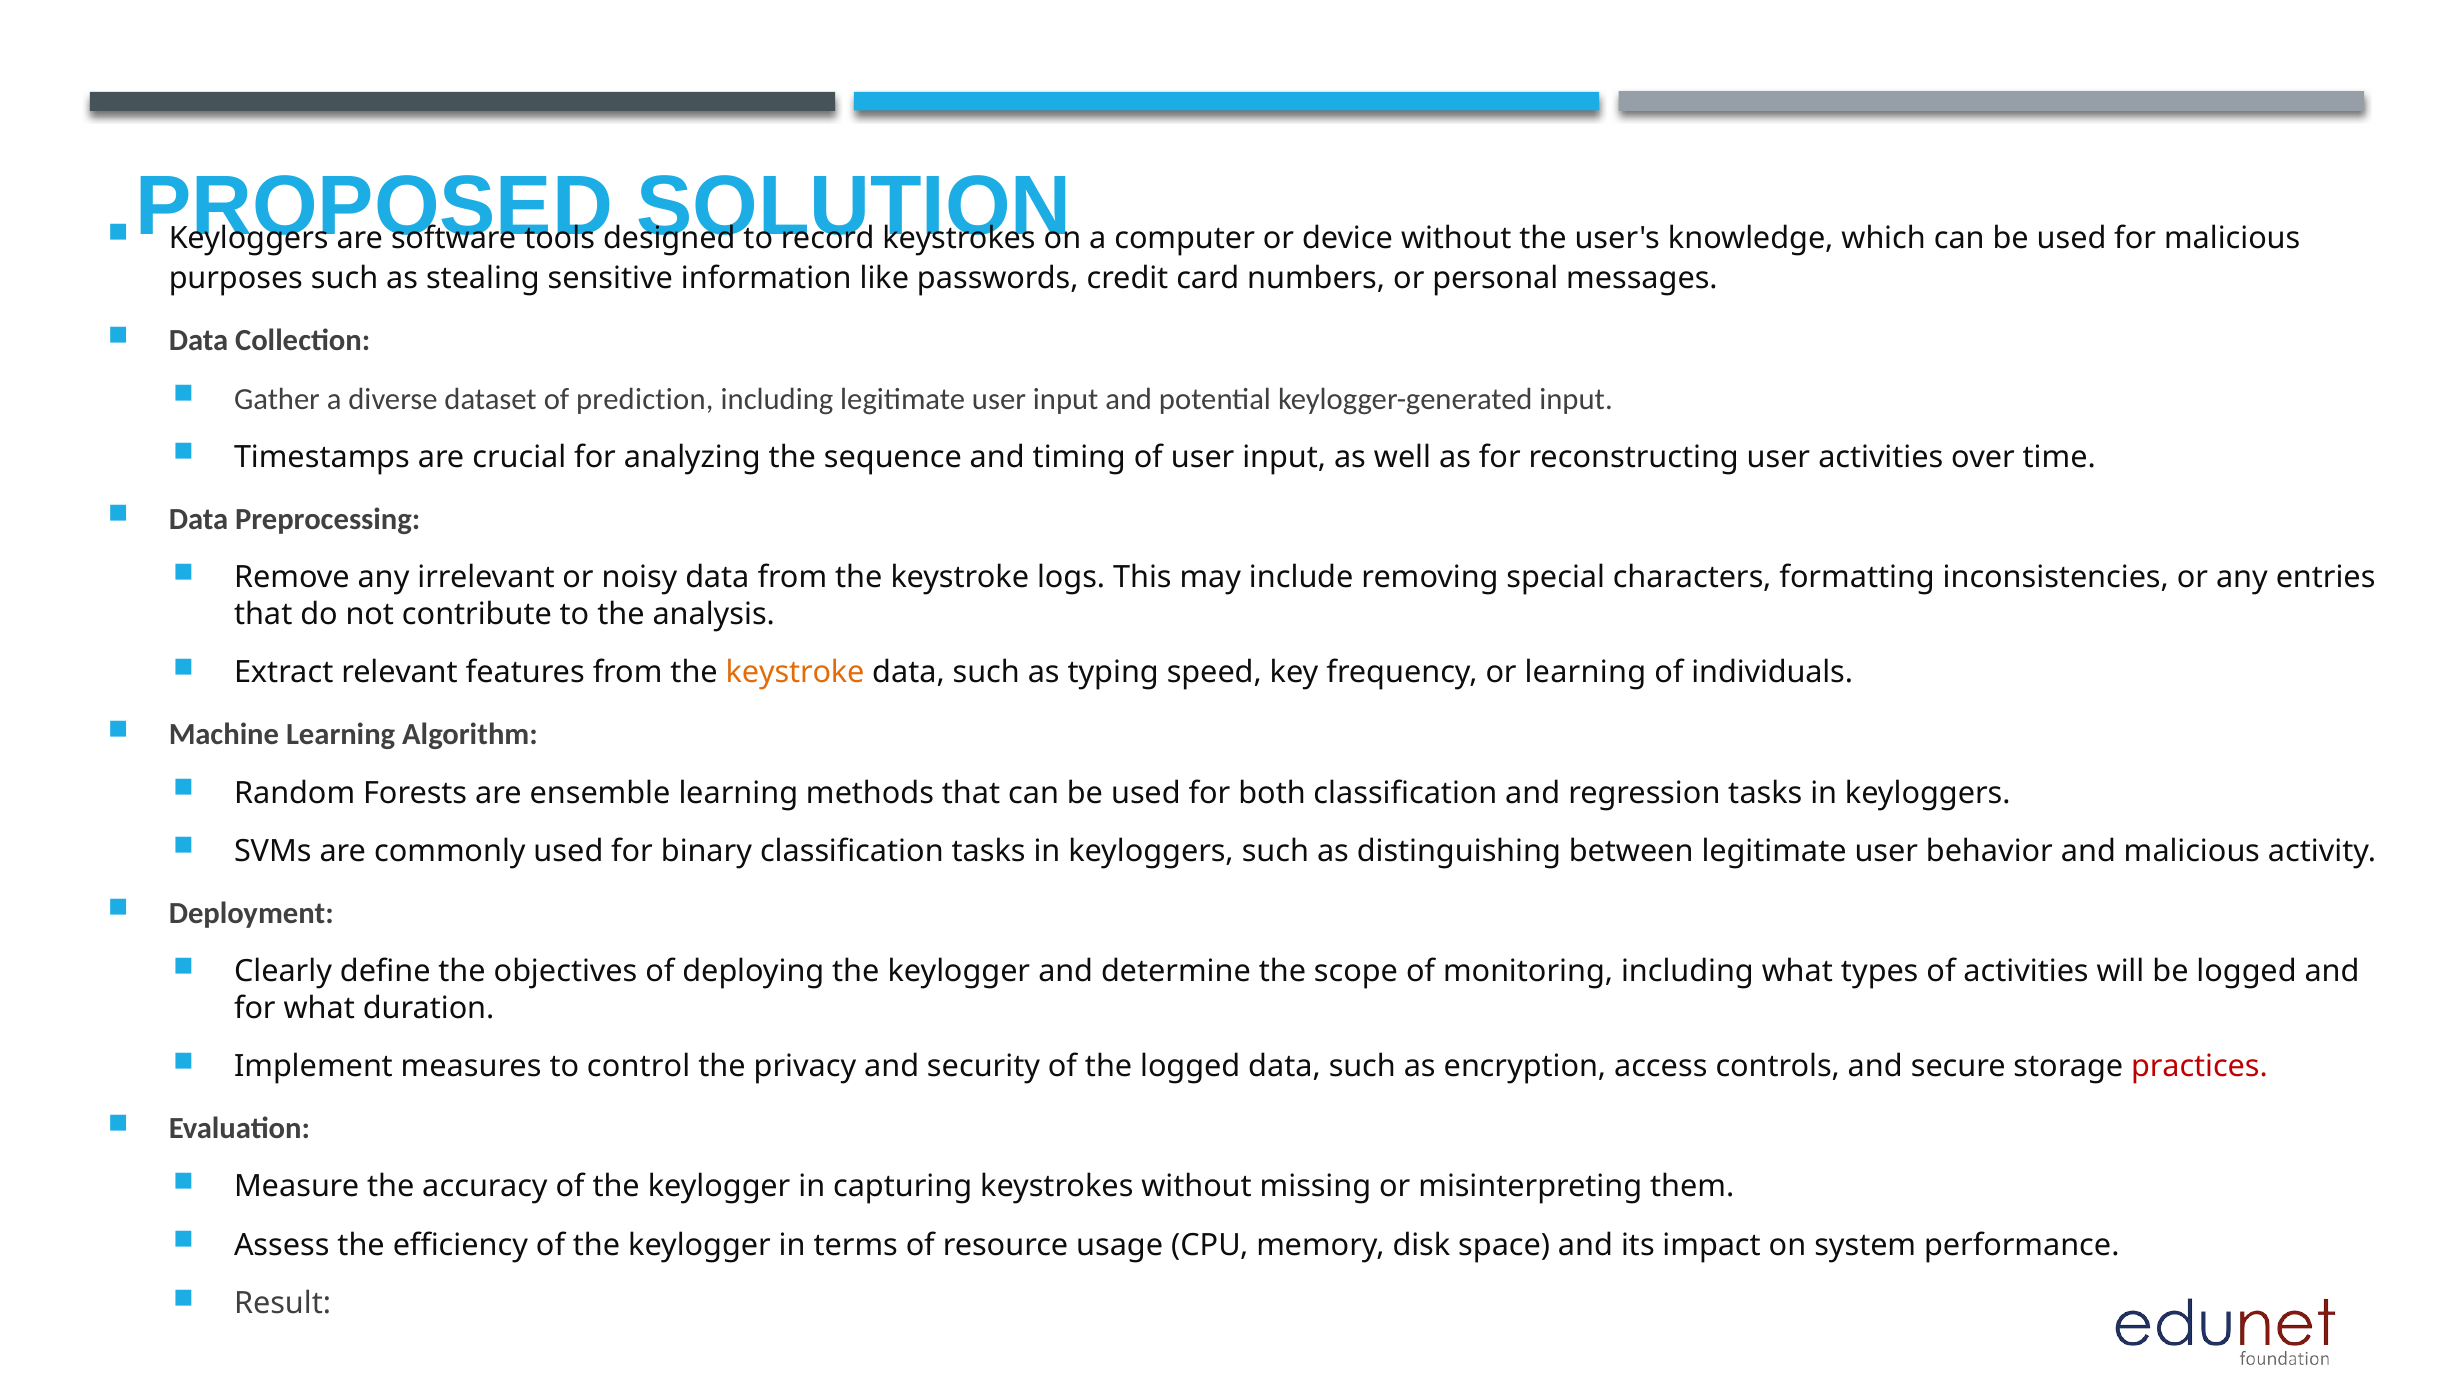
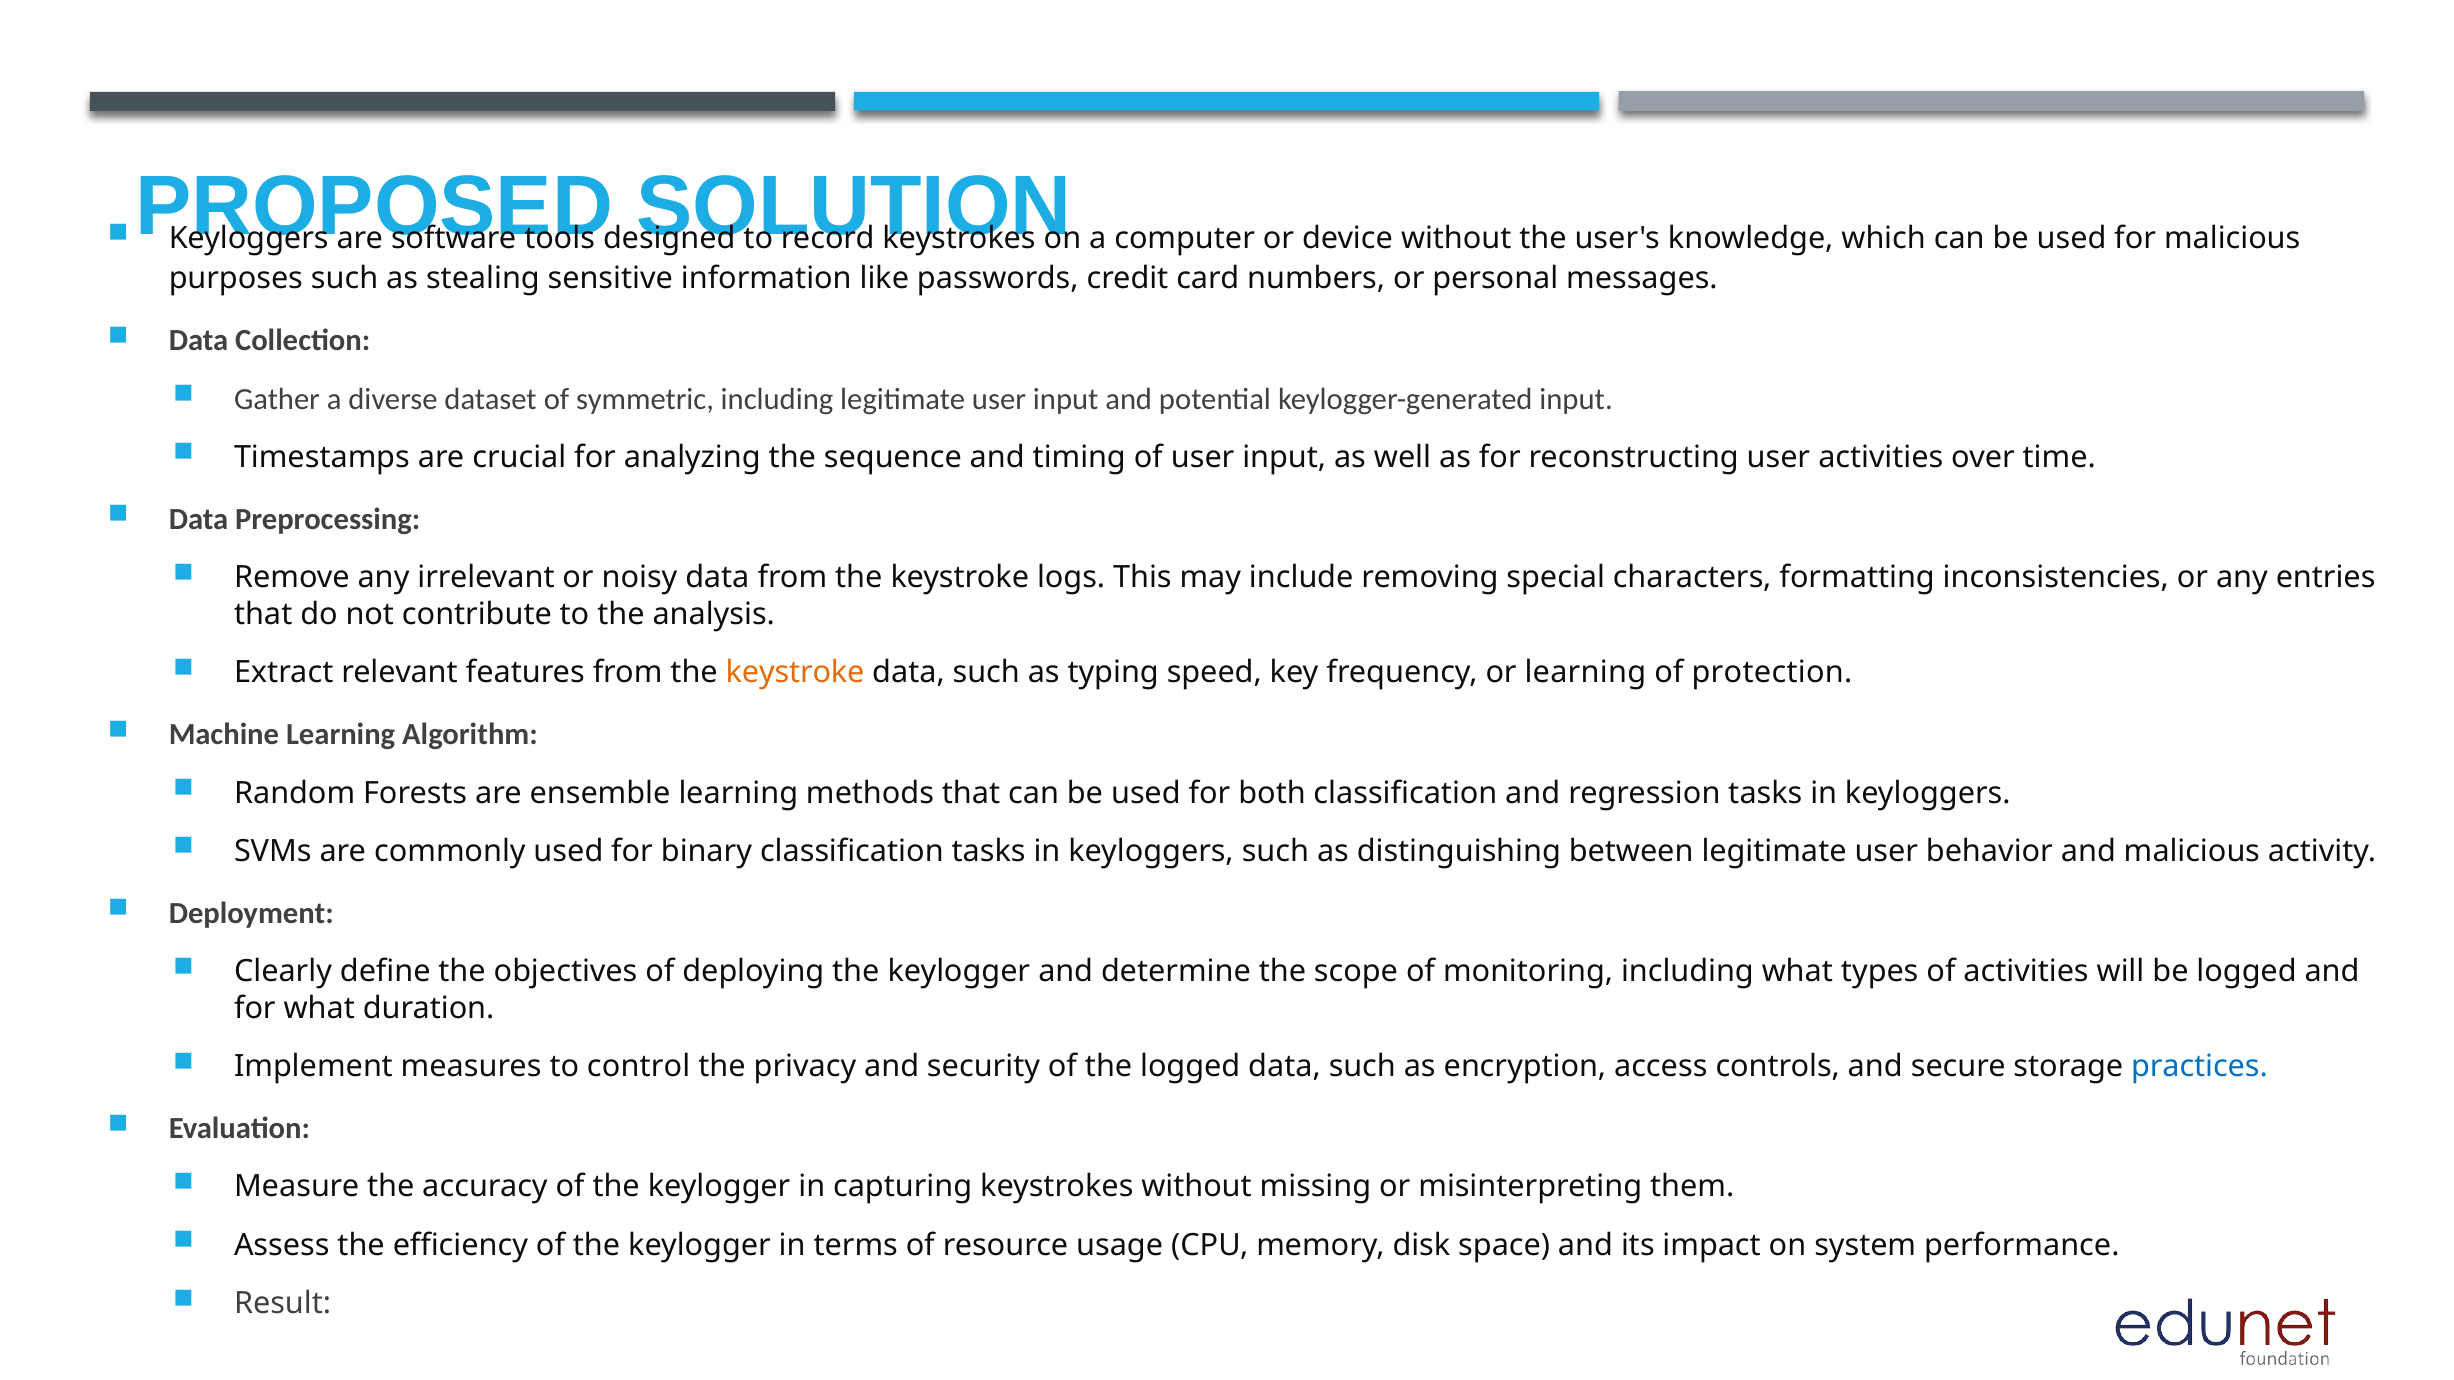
prediction: prediction -> symmetric
individuals: individuals -> protection
practices colour: red -> blue
